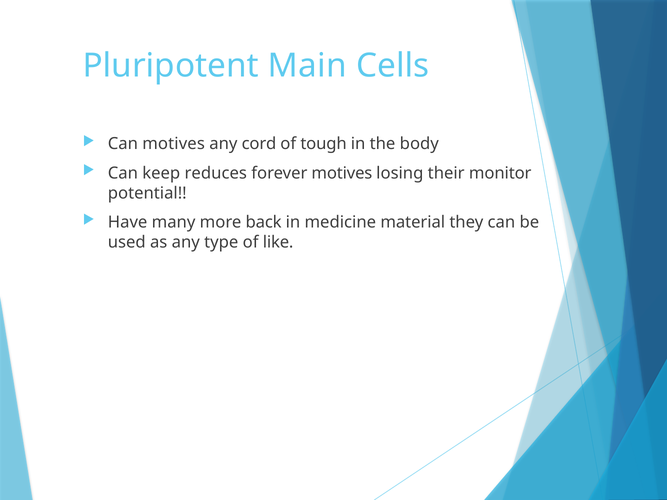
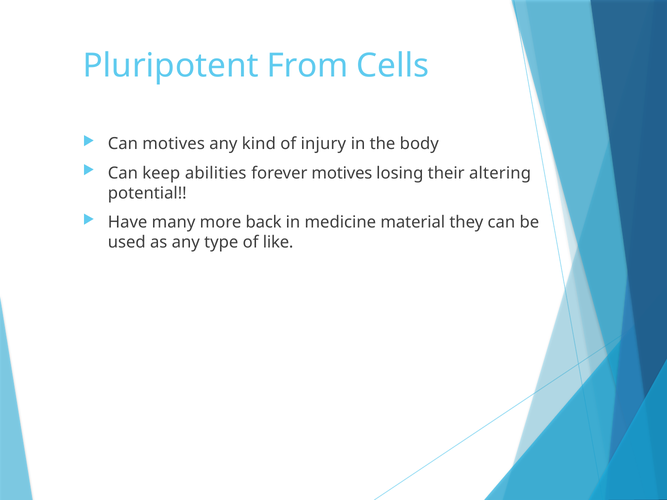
Main: Main -> From
cord: cord -> kind
tough: tough -> injury
reduces: reduces -> abilities
monitor: monitor -> altering
